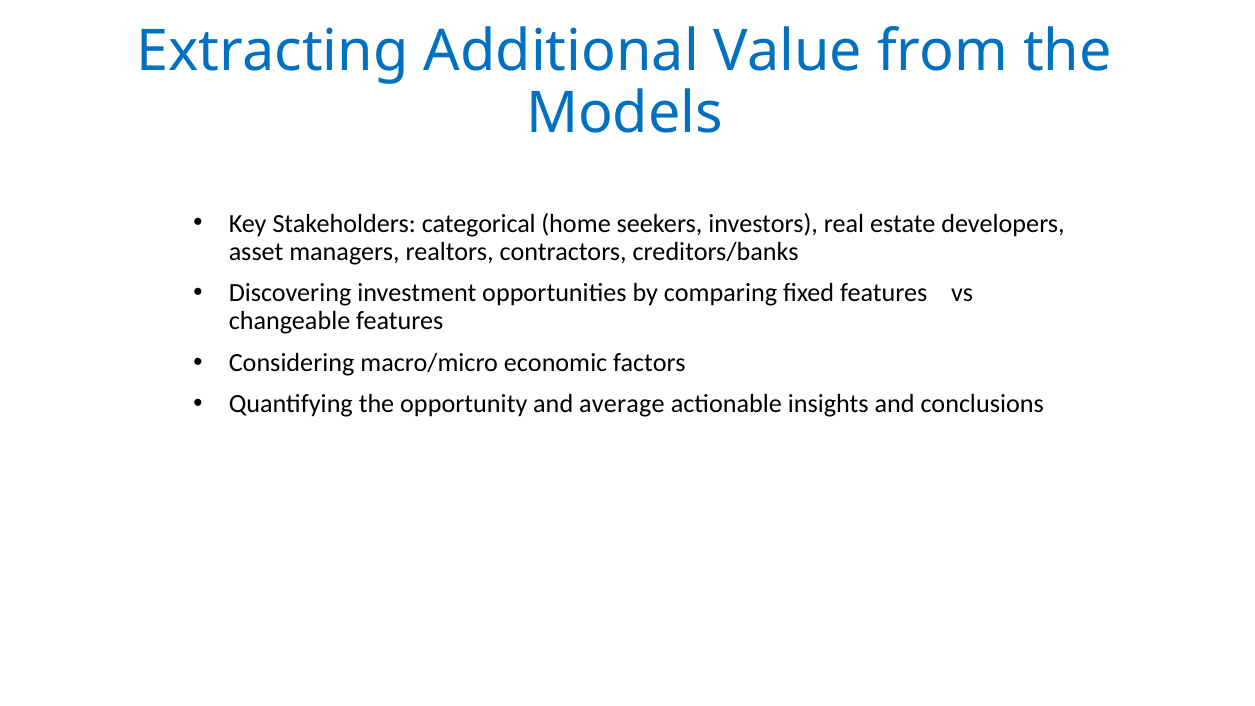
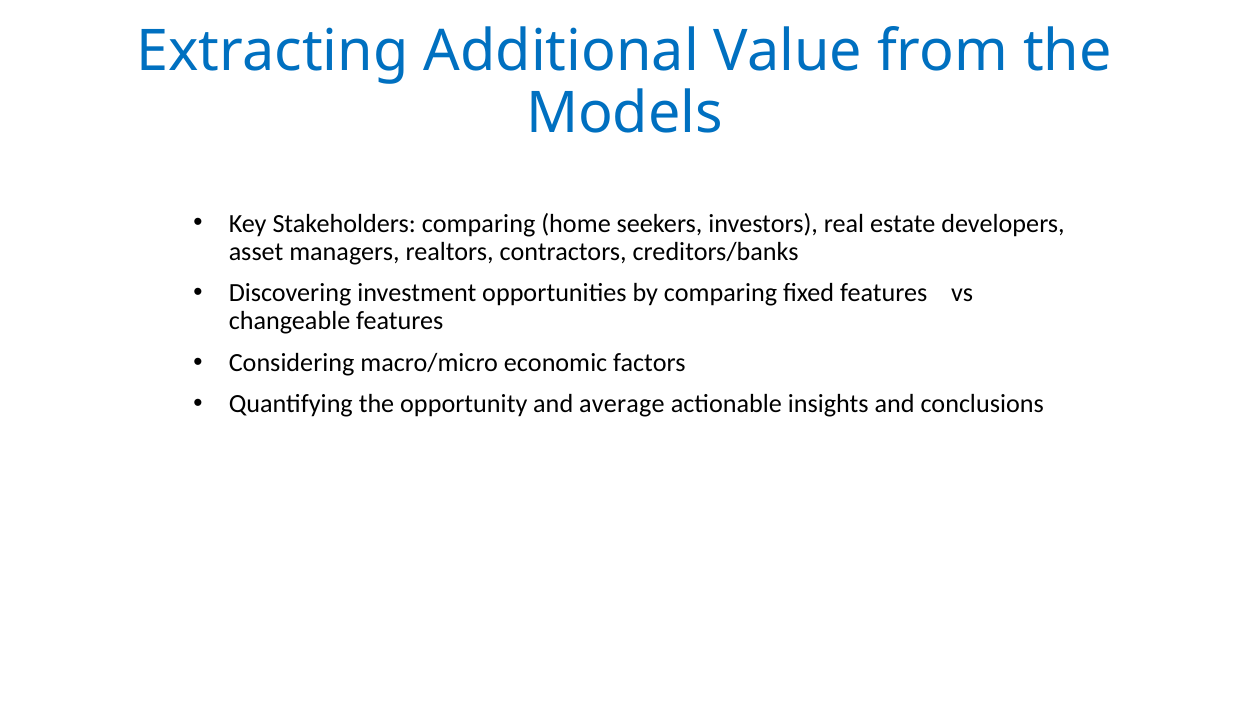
Stakeholders categorical: categorical -> comparing
